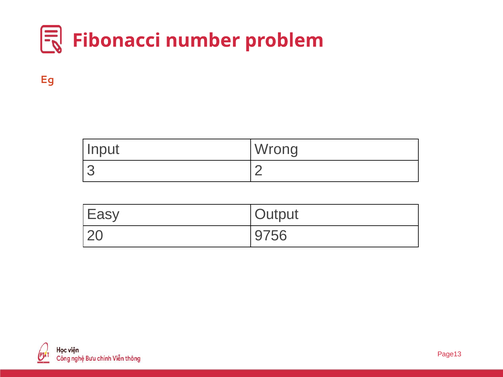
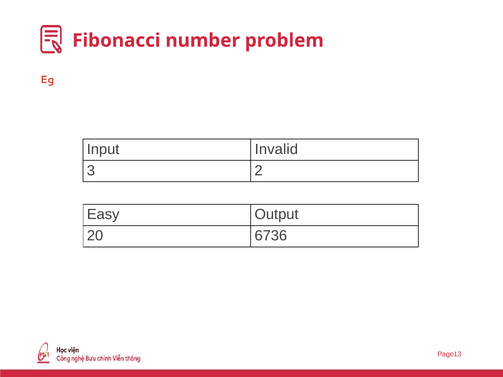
Wrong: Wrong -> Invalid
9756: 9756 -> 6736
